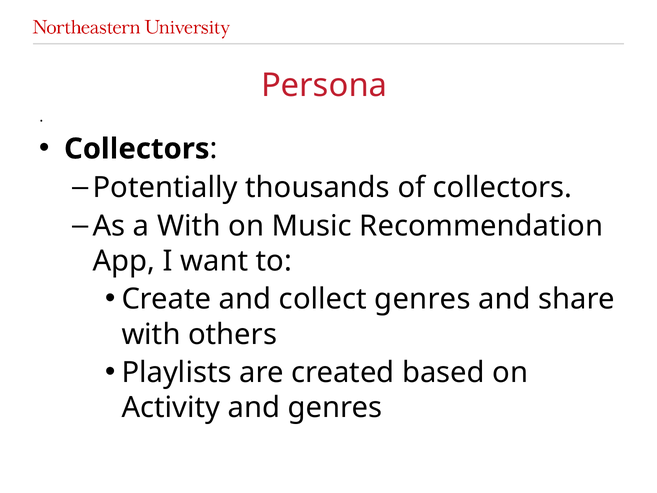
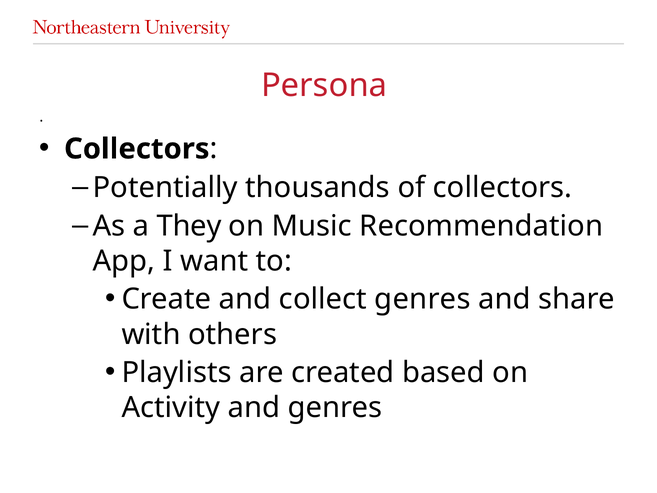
a With: With -> They
